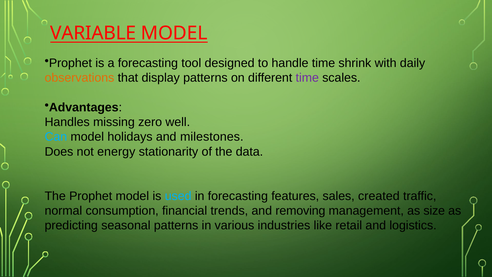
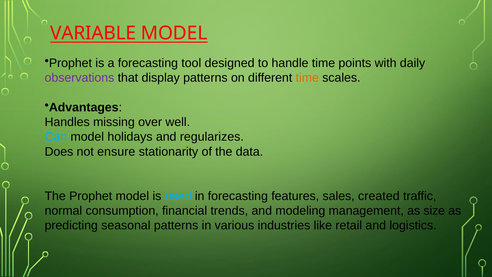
shrink: shrink -> points
observations colour: orange -> purple
time at (307, 78) colour: purple -> orange
zero: zero -> over
milestones: milestones -> regularizes
energy: energy -> ensure
removing: removing -> modeling
